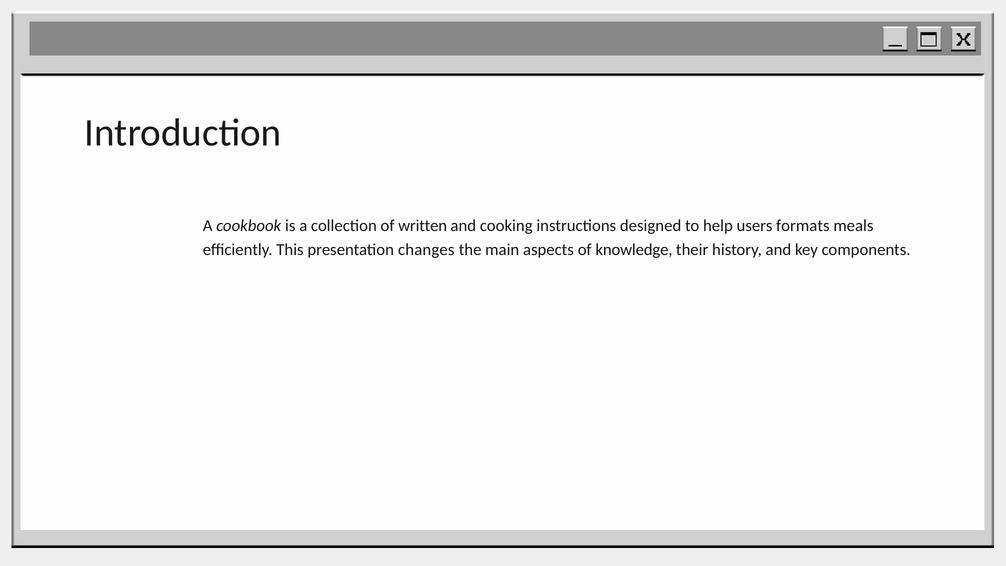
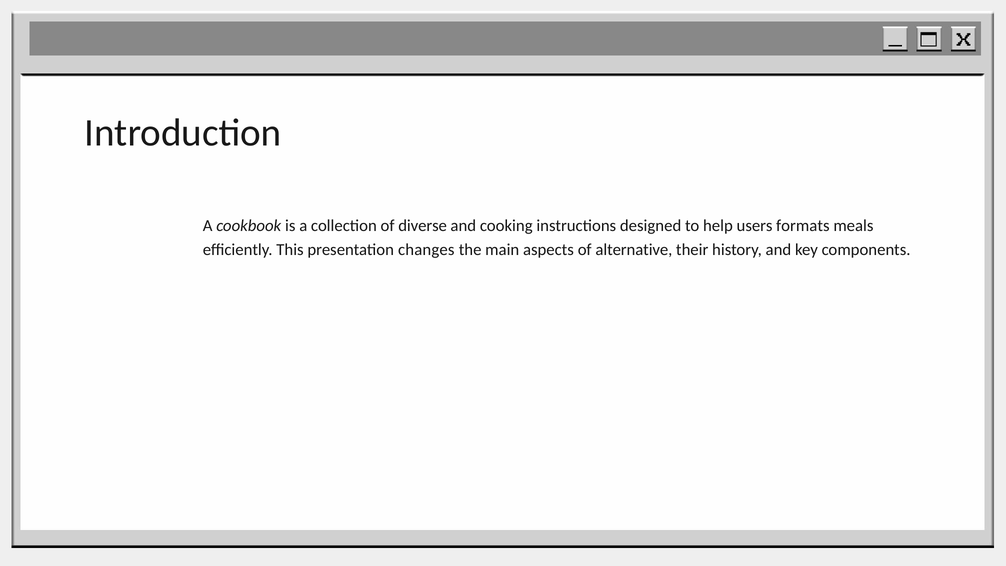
written: written -> diverse
knowledge: knowledge -> alternative
